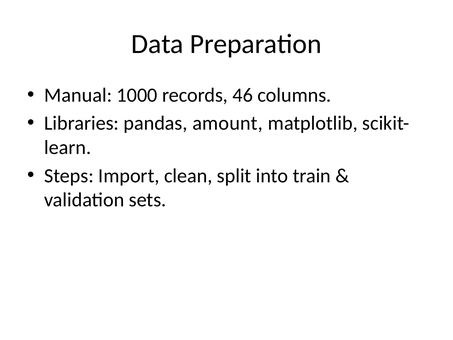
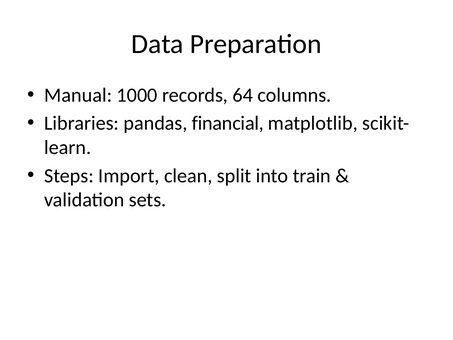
46: 46 -> 64
amount: amount -> financial
